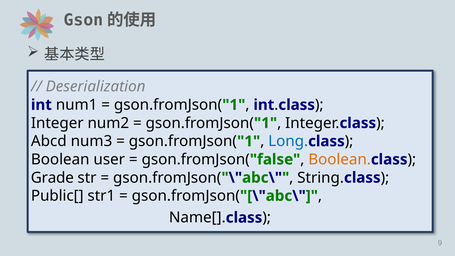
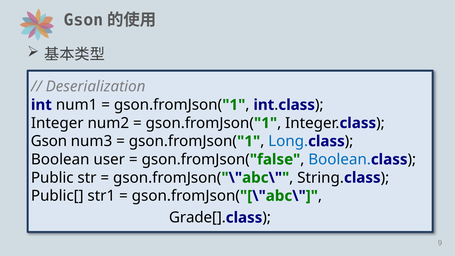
Abcd: Abcd -> Gson
Boolean at (340, 159) colour: orange -> blue
Grade: Grade -> Public
Name[: Name[ -> Grade[
